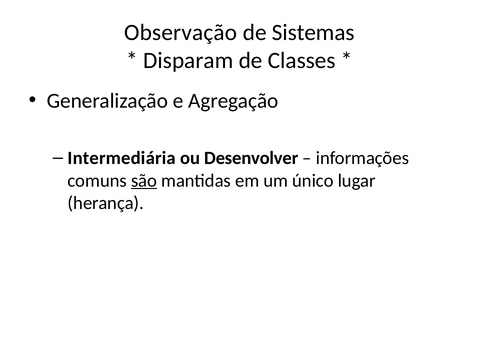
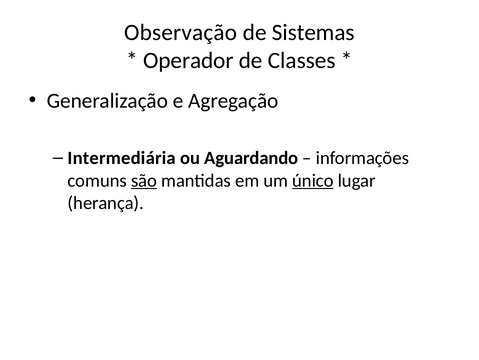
Disparam: Disparam -> Operador
Desenvolver: Desenvolver -> Aguardando
único underline: none -> present
